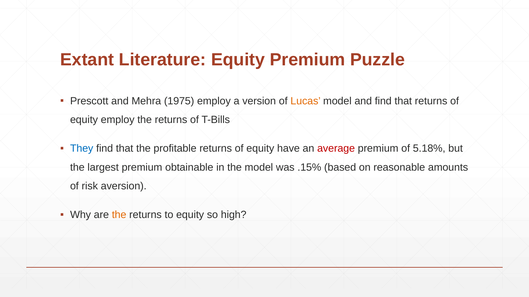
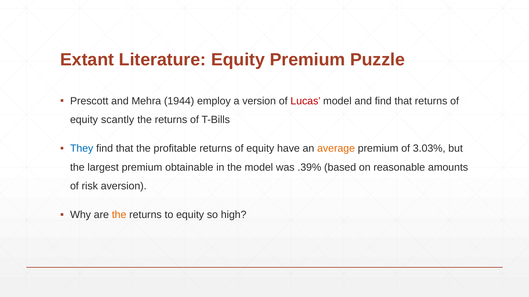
1975: 1975 -> 1944
Lucas colour: orange -> red
equity employ: employ -> scantly
average colour: red -> orange
5.18%: 5.18% -> 3.03%
.15%: .15% -> .39%
